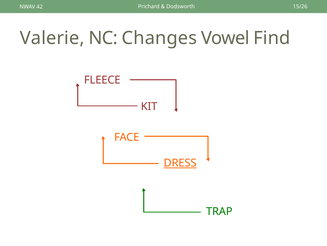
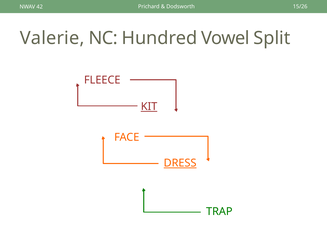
Changes: Changes -> Hundred
Find: Find -> Split
KIT underline: none -> present
